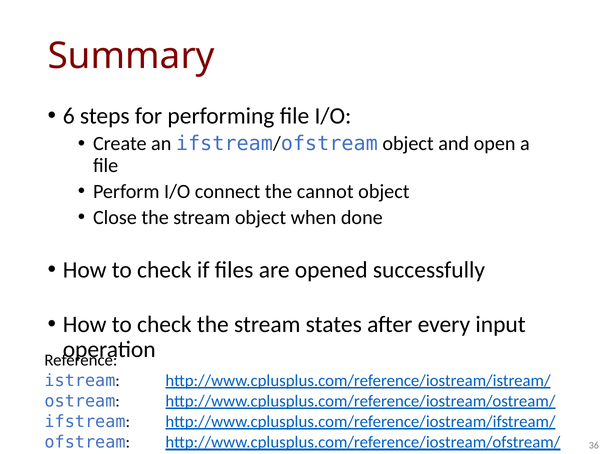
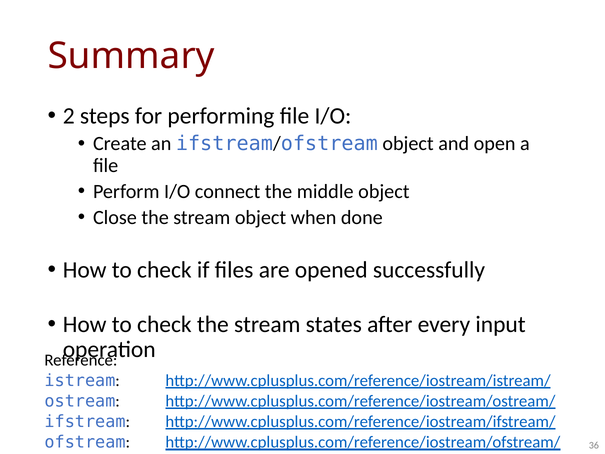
6: 6 -> 2
cannot: cannot -> middle
